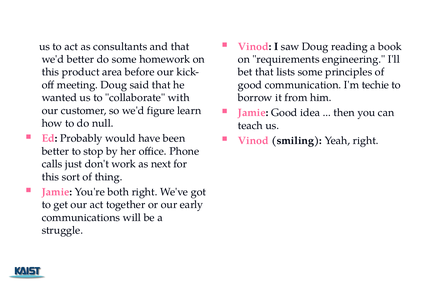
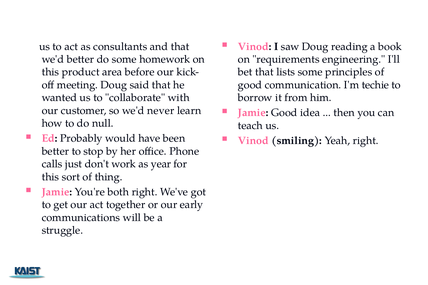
figure: figure -> never
next: next -> year
